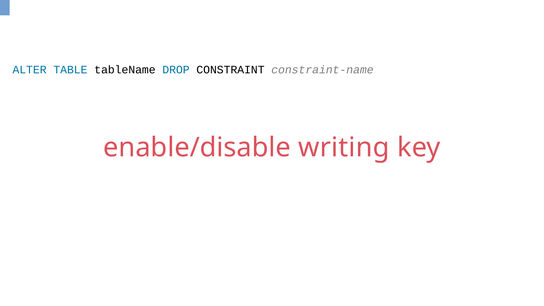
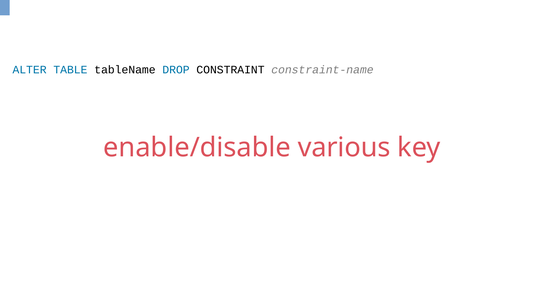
writing: writing -> various
